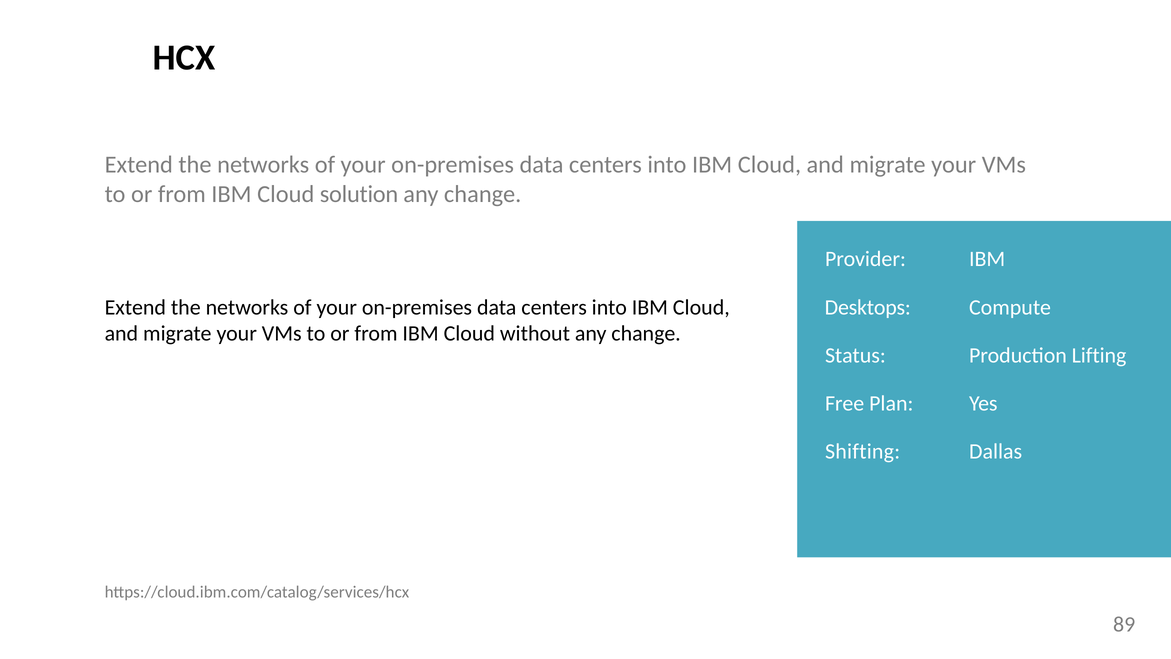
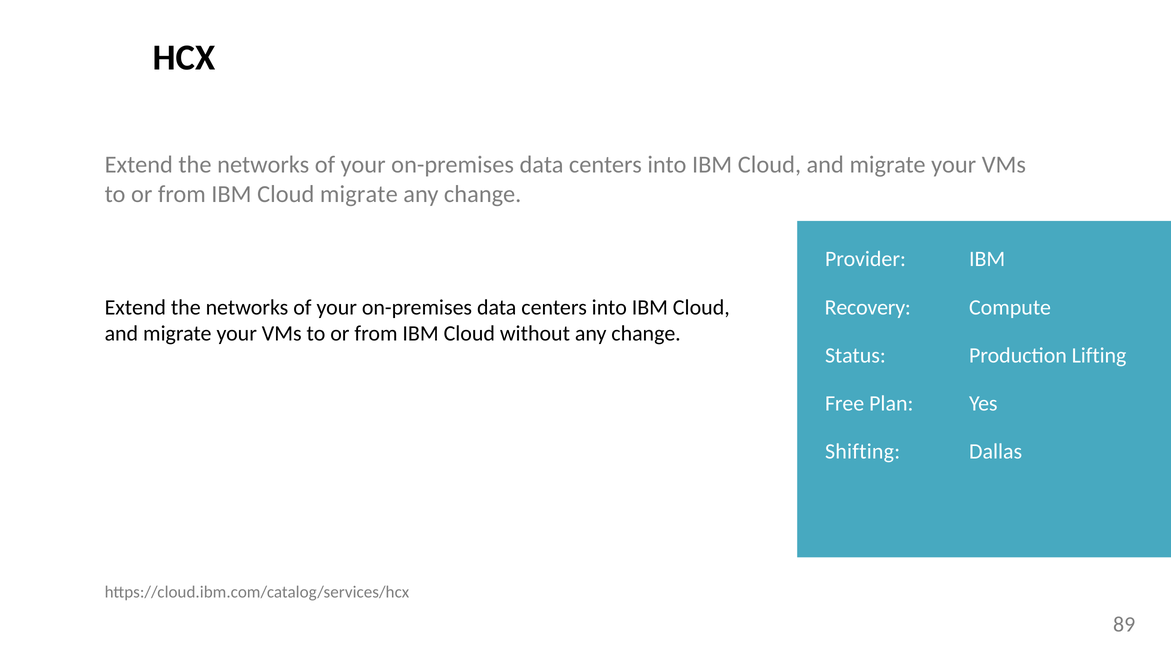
Cloud solution: solution -> migrate
Desktops: Desktops -> Recovery
